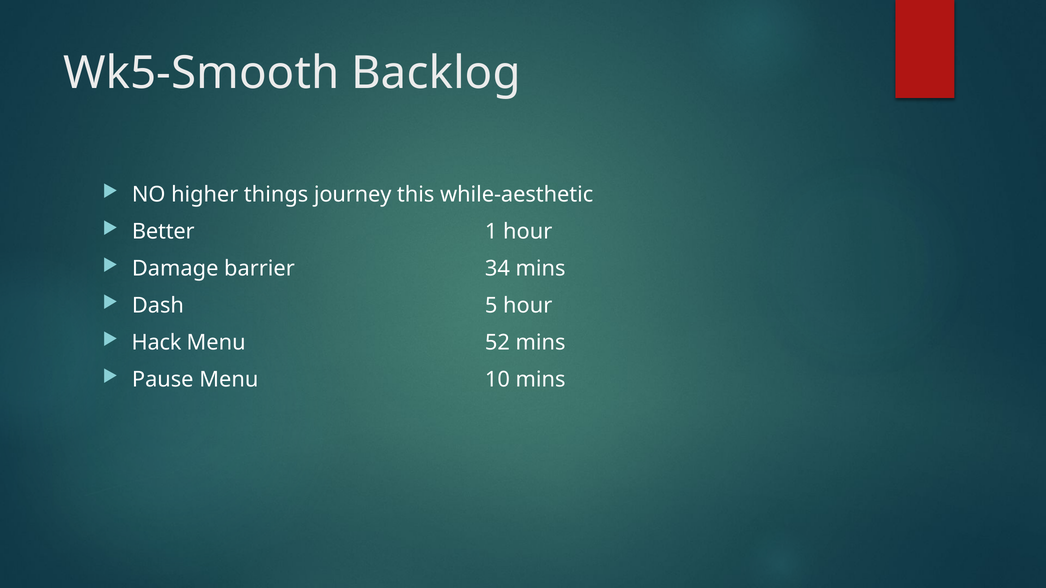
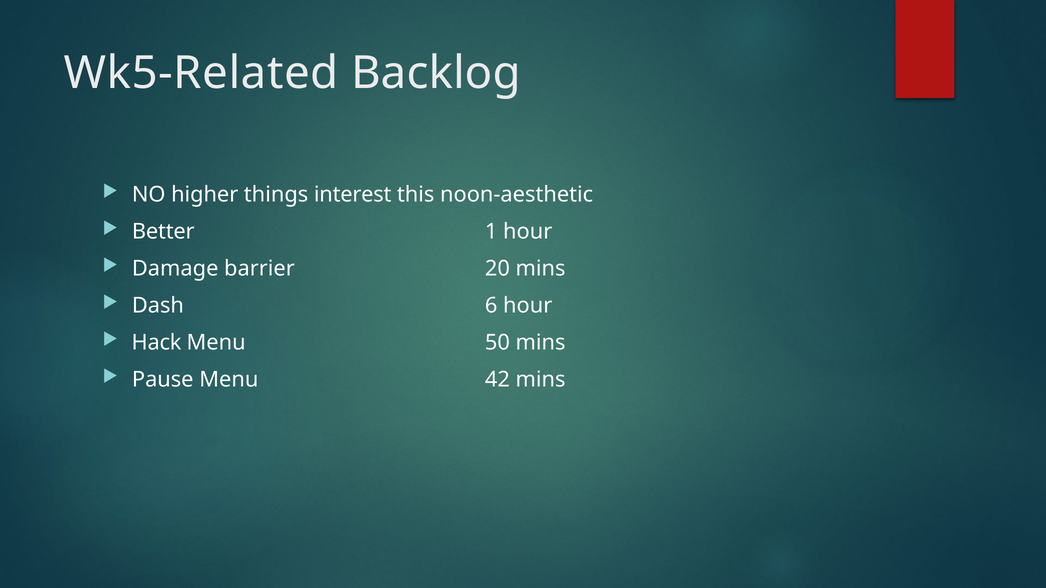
Wk5-Smooth: Wk5-Smooth -> Wk5-Related
journey: journey -> interest
while-aesthetic: while-aesthetic -> noon-aesthetic
34: 34 -> 20
5: 5 -> 6
52: 52 -> 50
10: 10 -> 42
